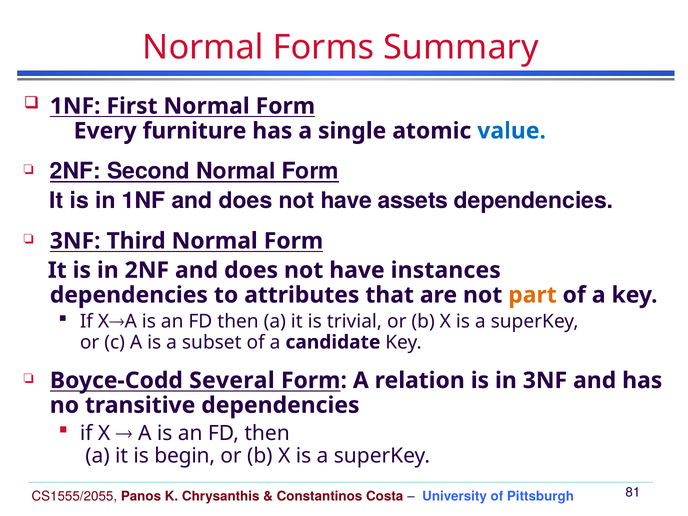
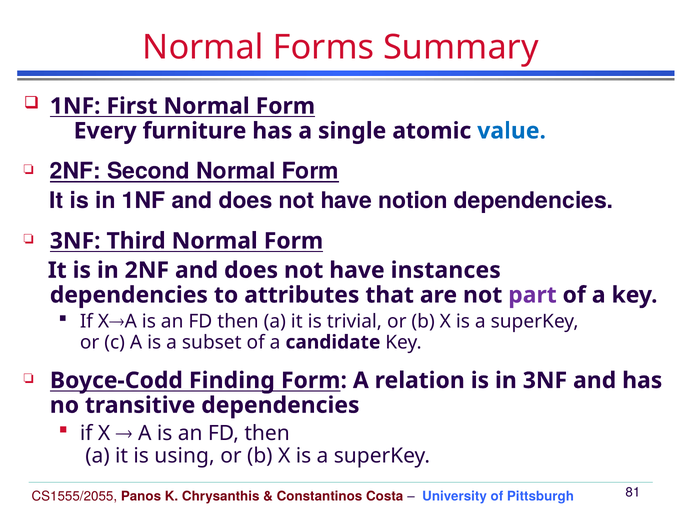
assets: assets -> notion
part colour: orange -> purple
Several: Several -> Finding
begin: begin -> using
